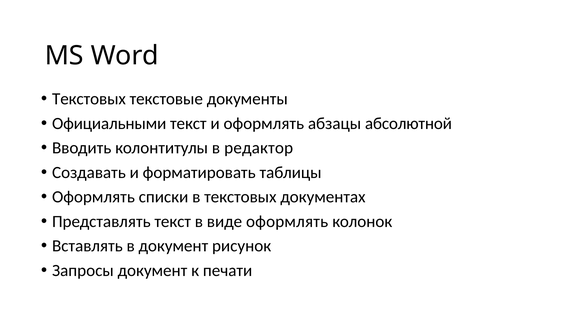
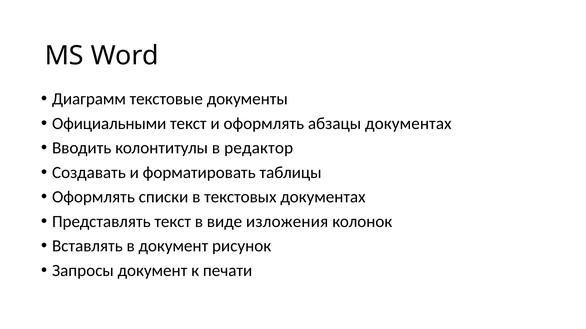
Текстовых at (89, 99): Текстовых -> Диаграмм
абзацы абсолютной: абсолютной -> документах
виде оформлять: оформлять -> изложения
